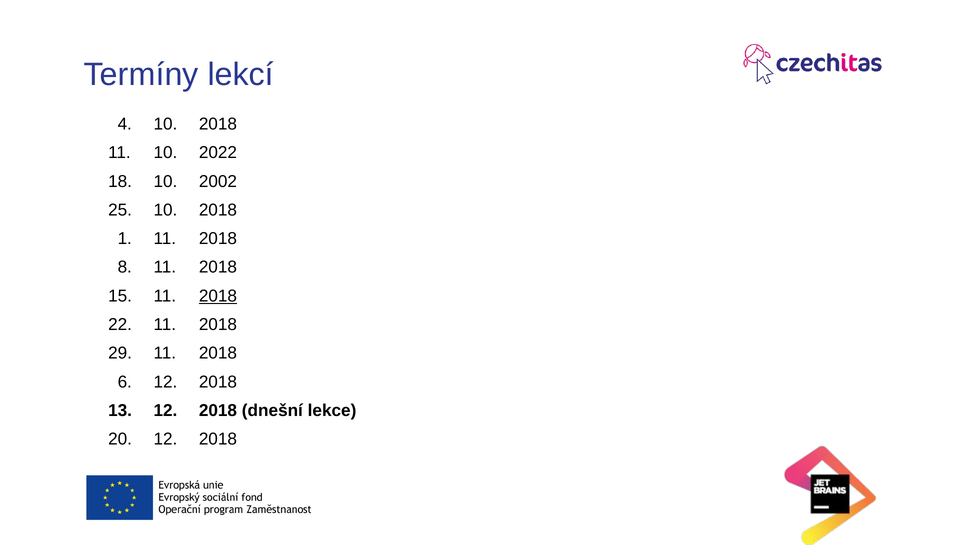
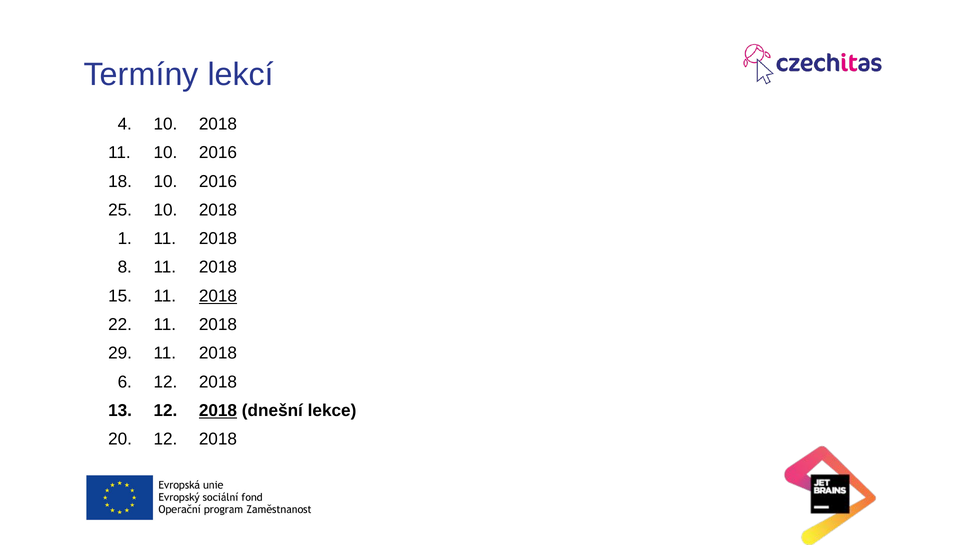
11 10 2022: 2022 -> 2016
18 10 2002: 2002 -> 2016
2018 at (218, 410) underline: none -> present
